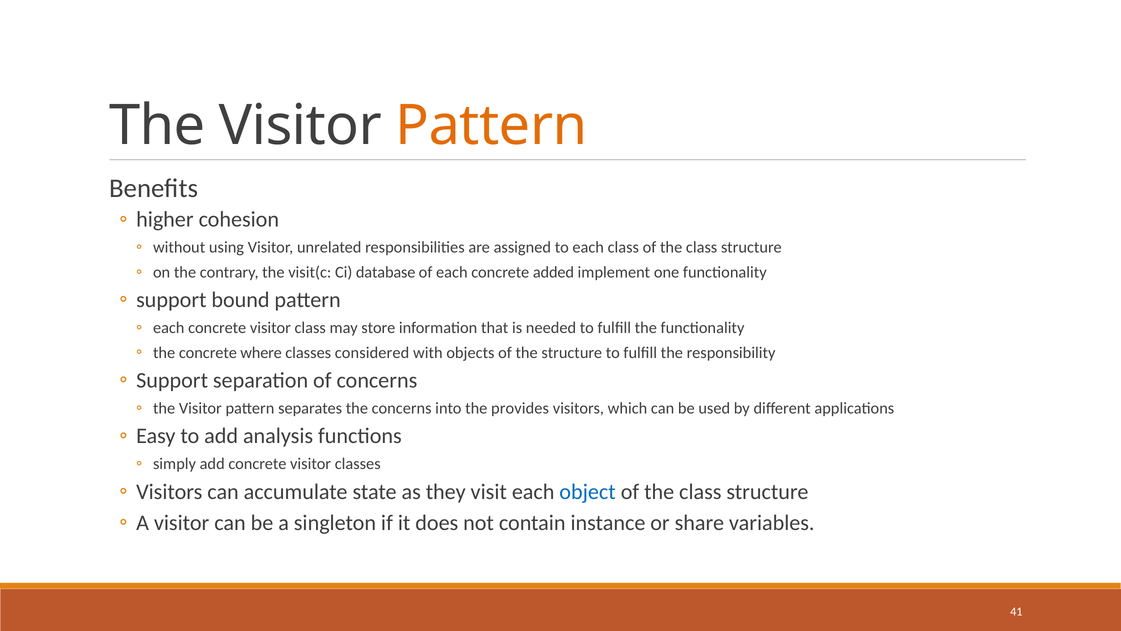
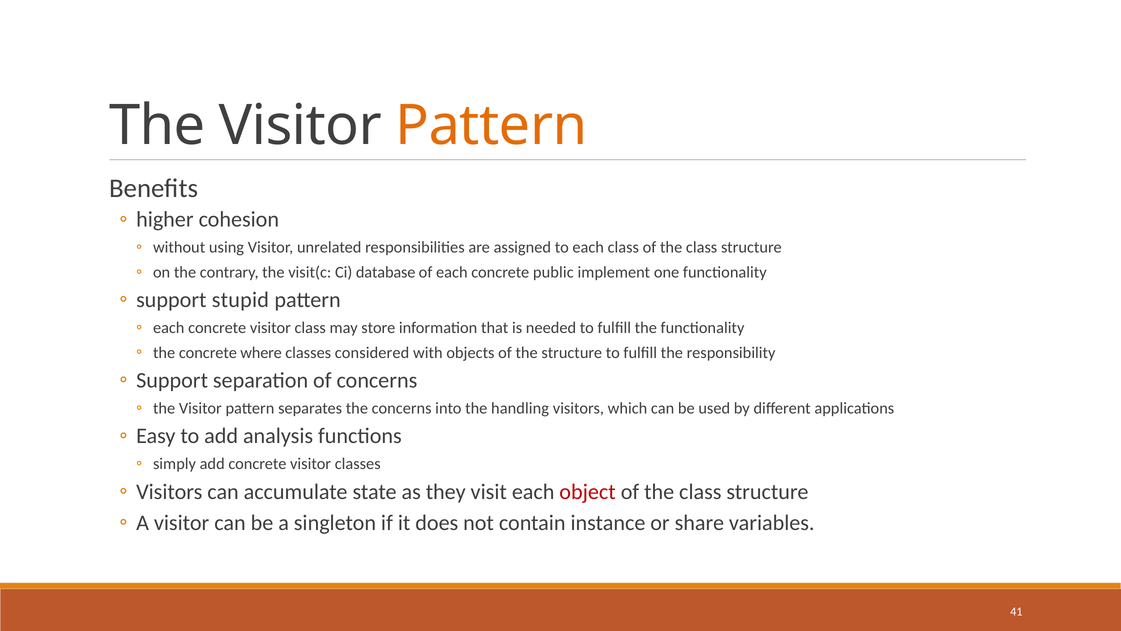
added: added -> public
bound: bound -> stupid
provides: provides -> handling
object colour: blue -> red
